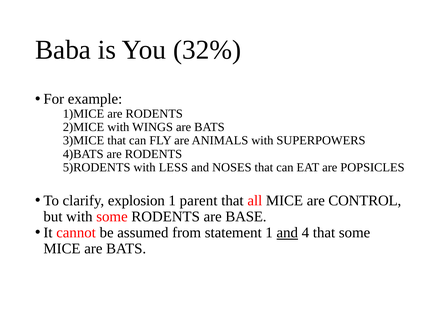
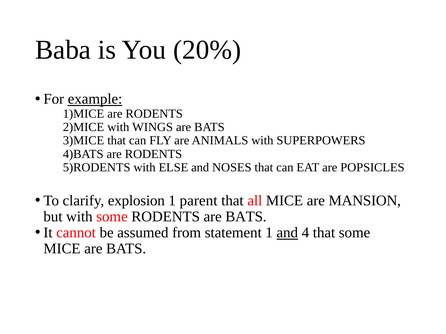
32%: 32% -> 20%
example underline: none -> present
LESS: LESS -> ELSE
CONTROL: CONTROL -> MANSION
RODENTS are BASE: BASE -> BATS
